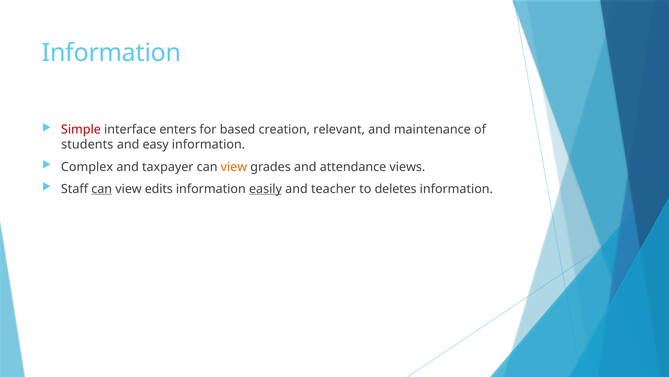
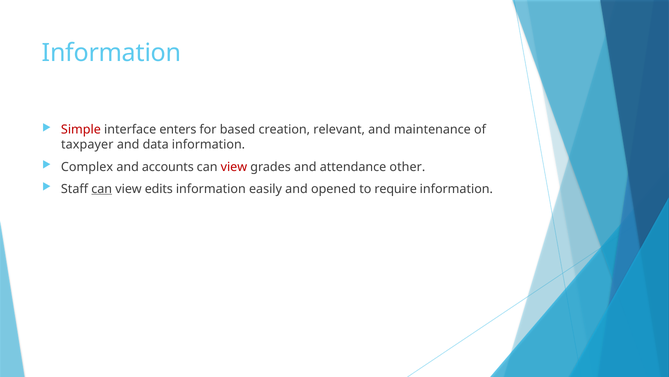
students: students -> taxpayer
easy: easy -> data
taxpayer: taxpayer -> accounts
view at (234, 167) colour: orange -> red
views: views -> other
easily underline: present -> none
teacher: teacher -> opened
deletes: deletes -> require
